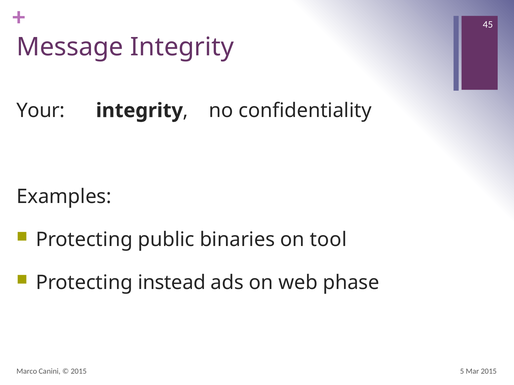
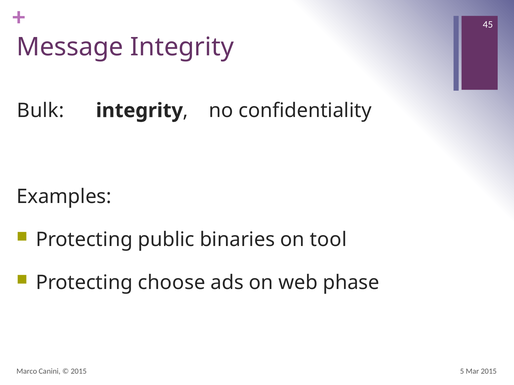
Your: Your -> Bulk
instead: instead -> choose
